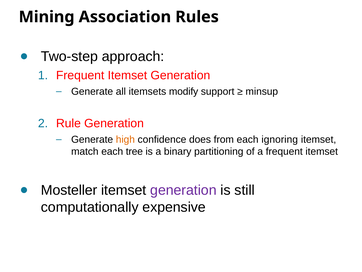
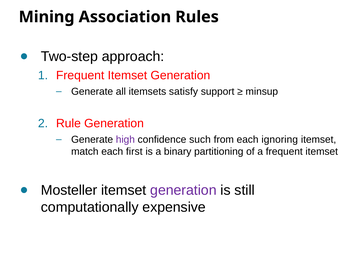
modify: modify -> satisfy
high colour: orange -> purple
does: does -> such
tree: tree -> first
